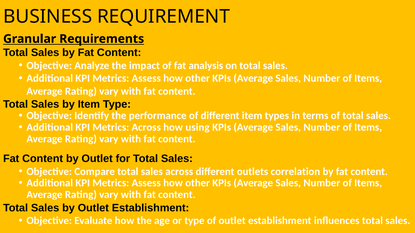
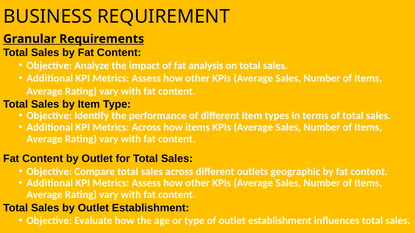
how using: using -> items
correlation: correlation -> geographic
